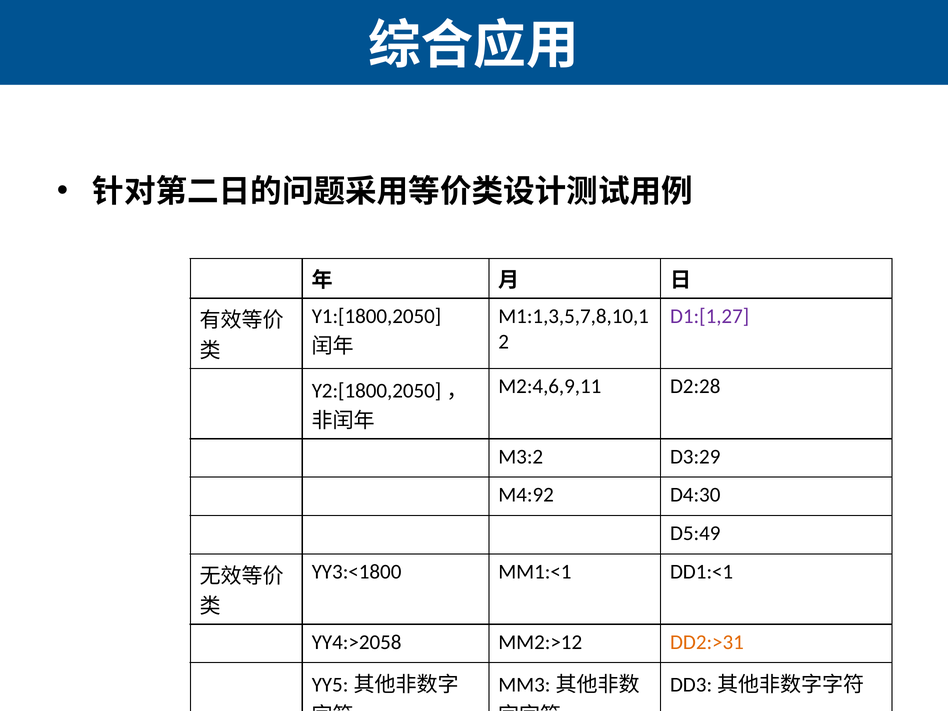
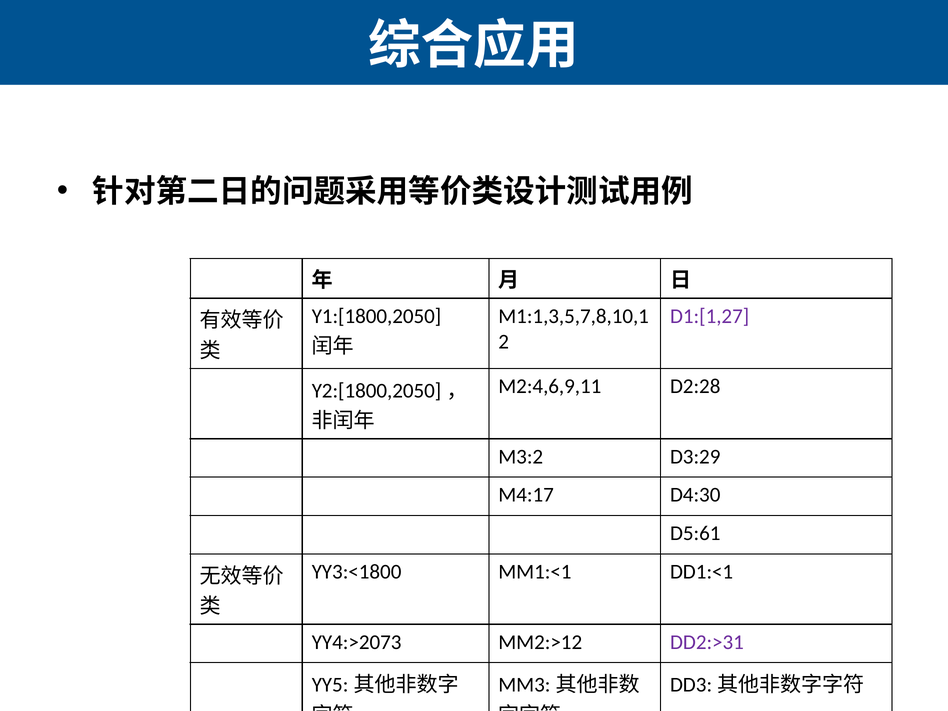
M4:92: M4:92 -> M4:17
D5:49: D5:49 -> D5:61
YY4:>2058: YY4:>2058 -> YY4:>2073
DD2:>31 colour: orange -> purple
